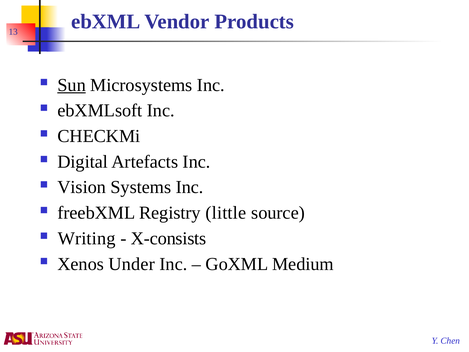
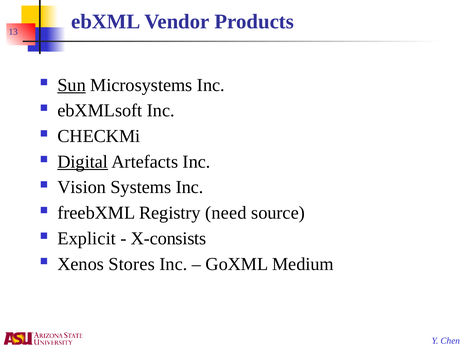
Digital underline: none -> present
little: little -> need
Writing: Writing -> Explicit
Under: Under -> Stores
